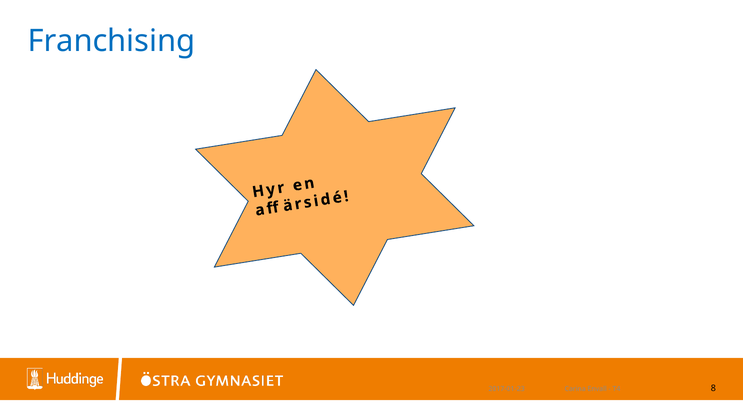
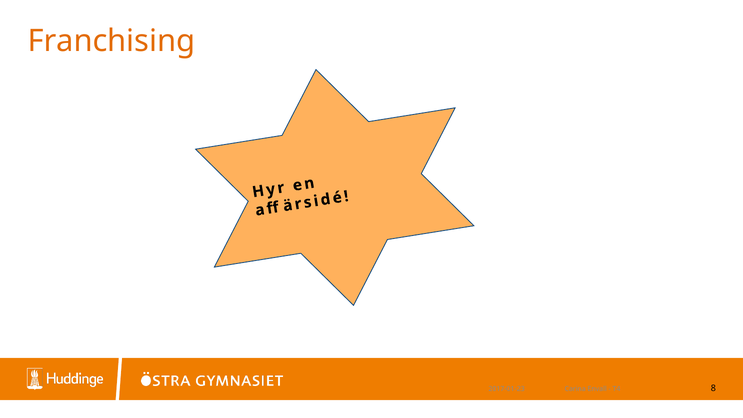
Franchising colour: blue -> orange
